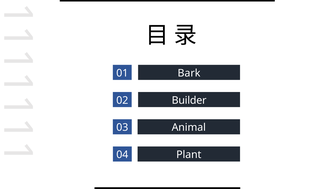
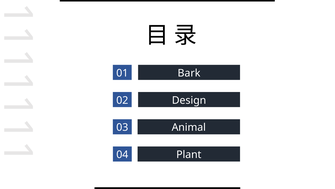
Builder: Builder -> Design
